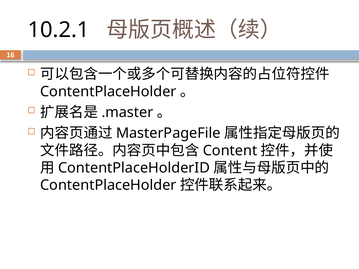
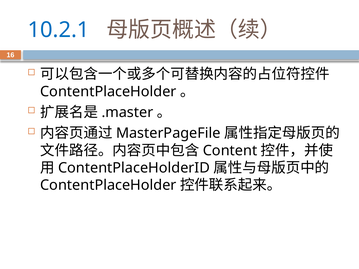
10.2.1 colour: black -> blue
